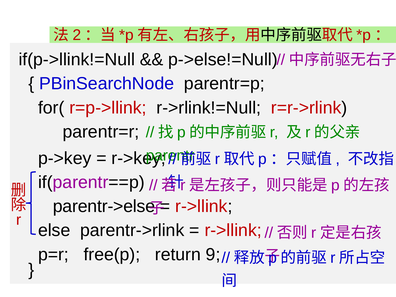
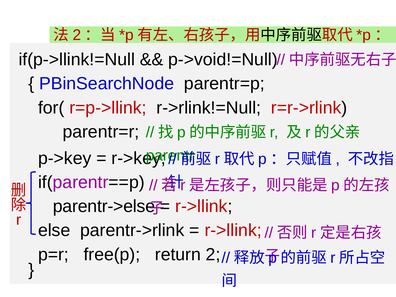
p->else!=Null: p->else!=Null -> p->void!=Null
return 9: 9 -> 2
